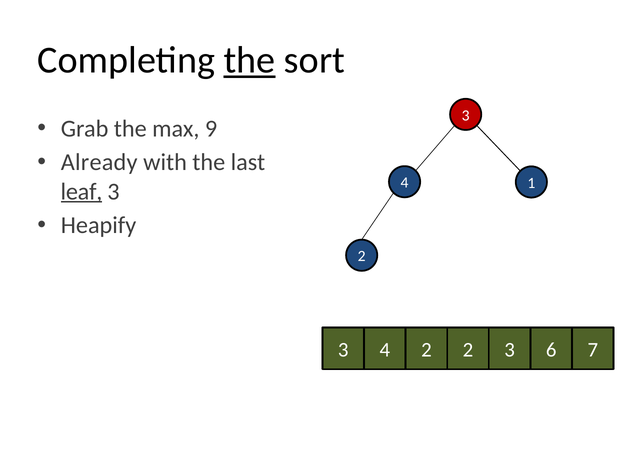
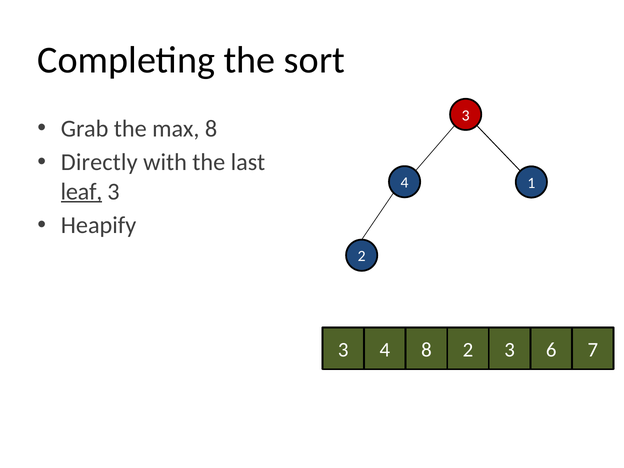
the at (249, 60) underline: present -> none
max 9: 9 -> 8
Already: Already -> Directly
3 4 2: 2 -> 8
